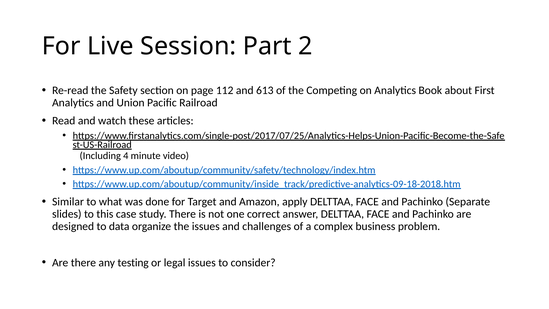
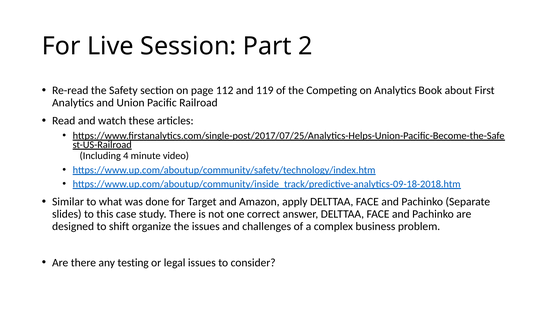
613: 613 -> 119
data: data -> shift
